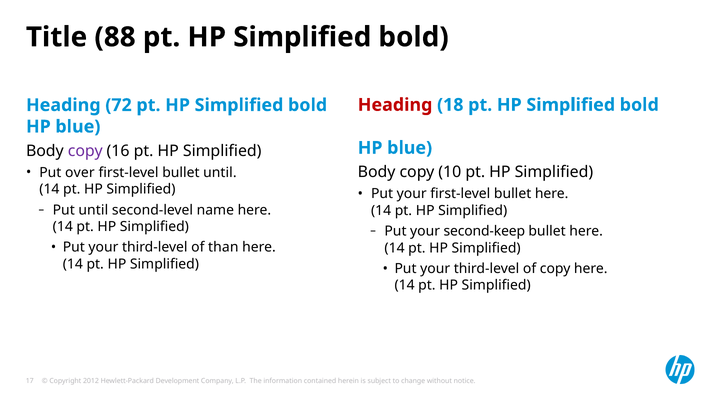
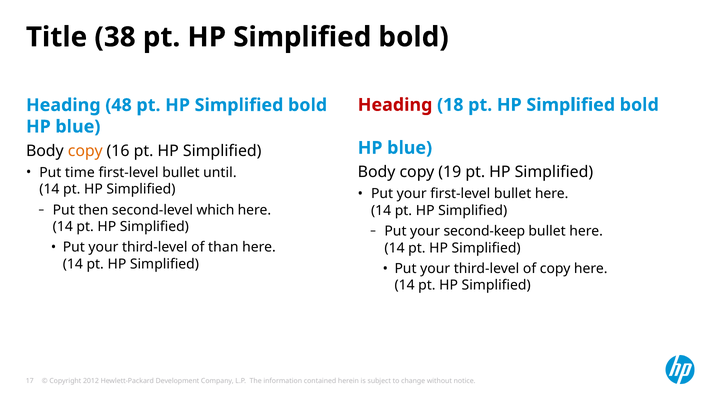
88: 88 -> 38
72: 72 -> 48
copy at (85, 151) colour: purple -> orange
10: 10 -> 19
over: over -> time
Put until: until -> then
name: name -> which
